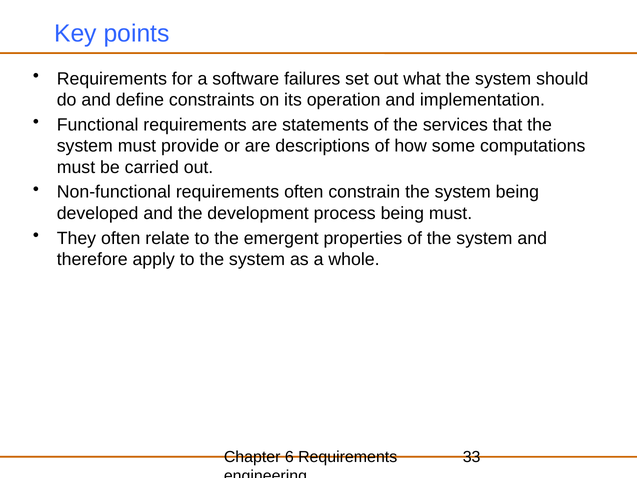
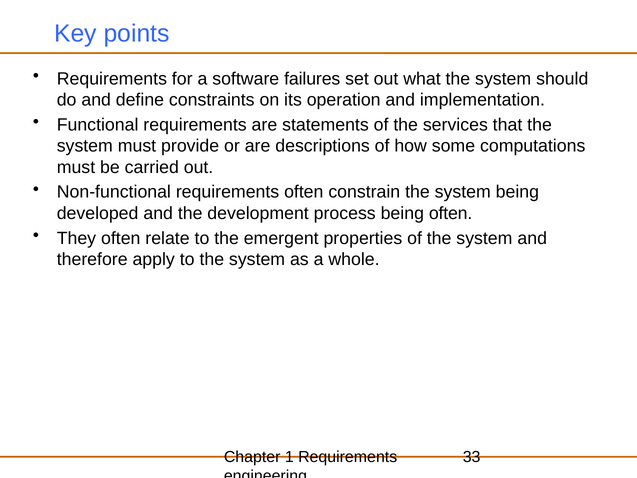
being must: must -> often
6: 6 -> 1
